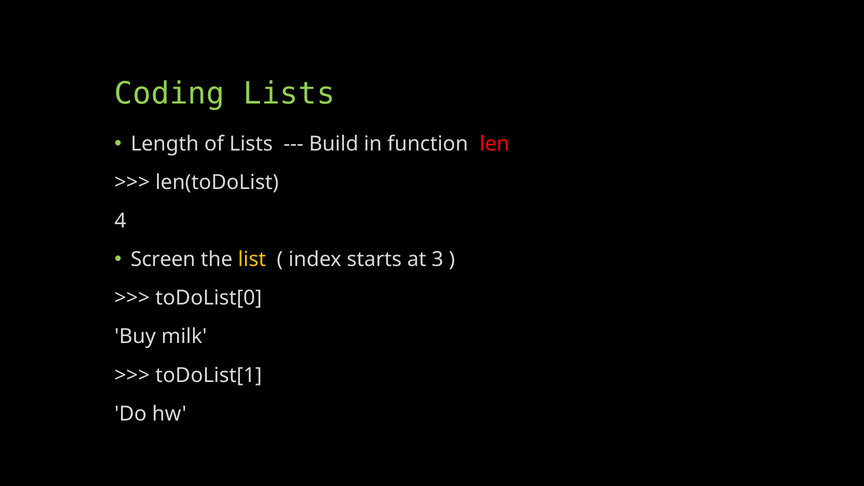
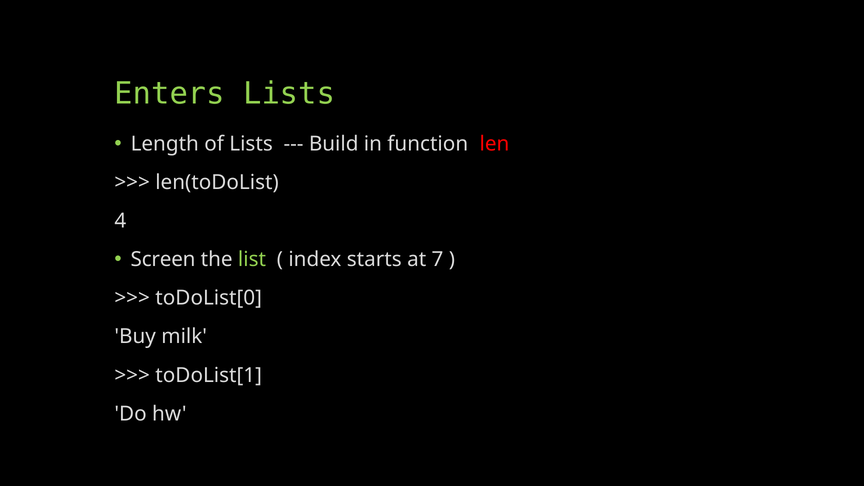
Coding: Coding -> Enters
list colour: yellow -> light green
3: 3 -> 7
